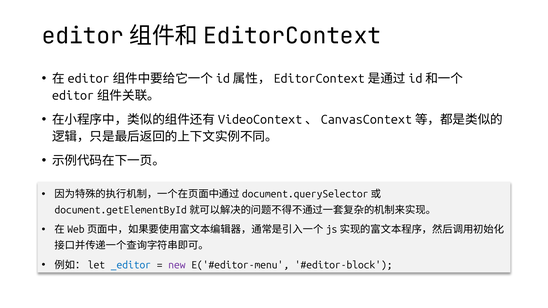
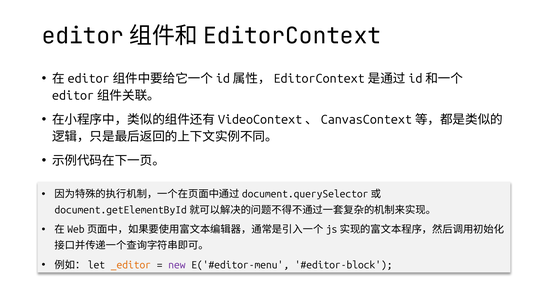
_editor colour: blue -> orange
